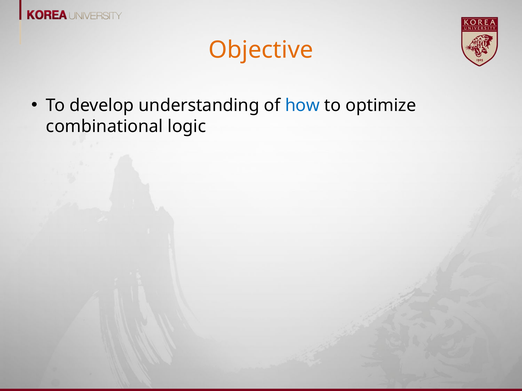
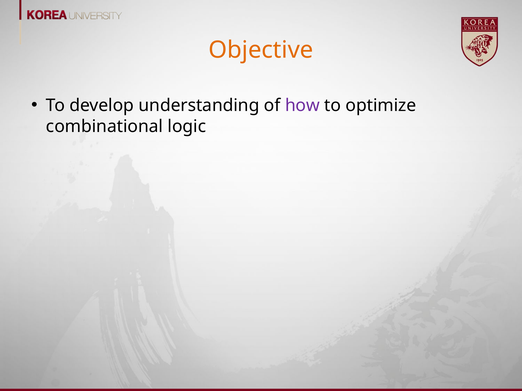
how colour: blue -> purple
